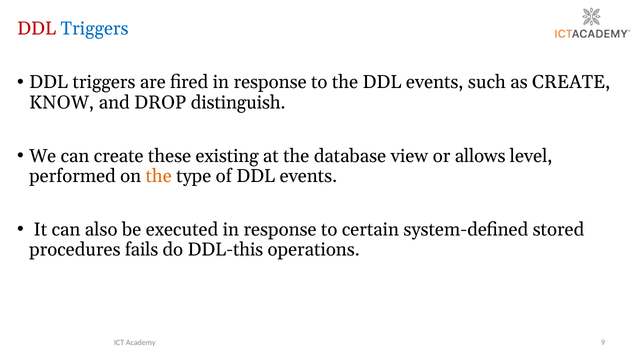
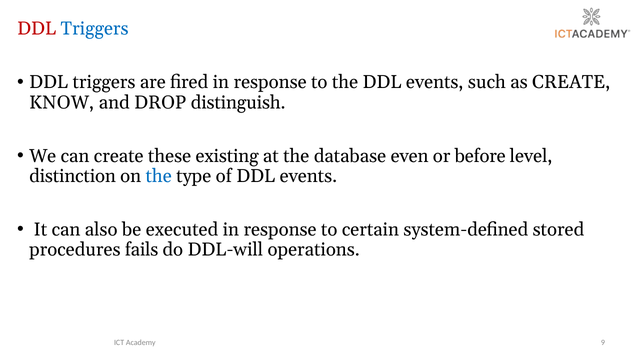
view: view -> even
allows: allows -> before
performed: performed -> distinction
the at (159, 176) colour: orange -> blue
DDL-this: DDL-this -> DDL-will
